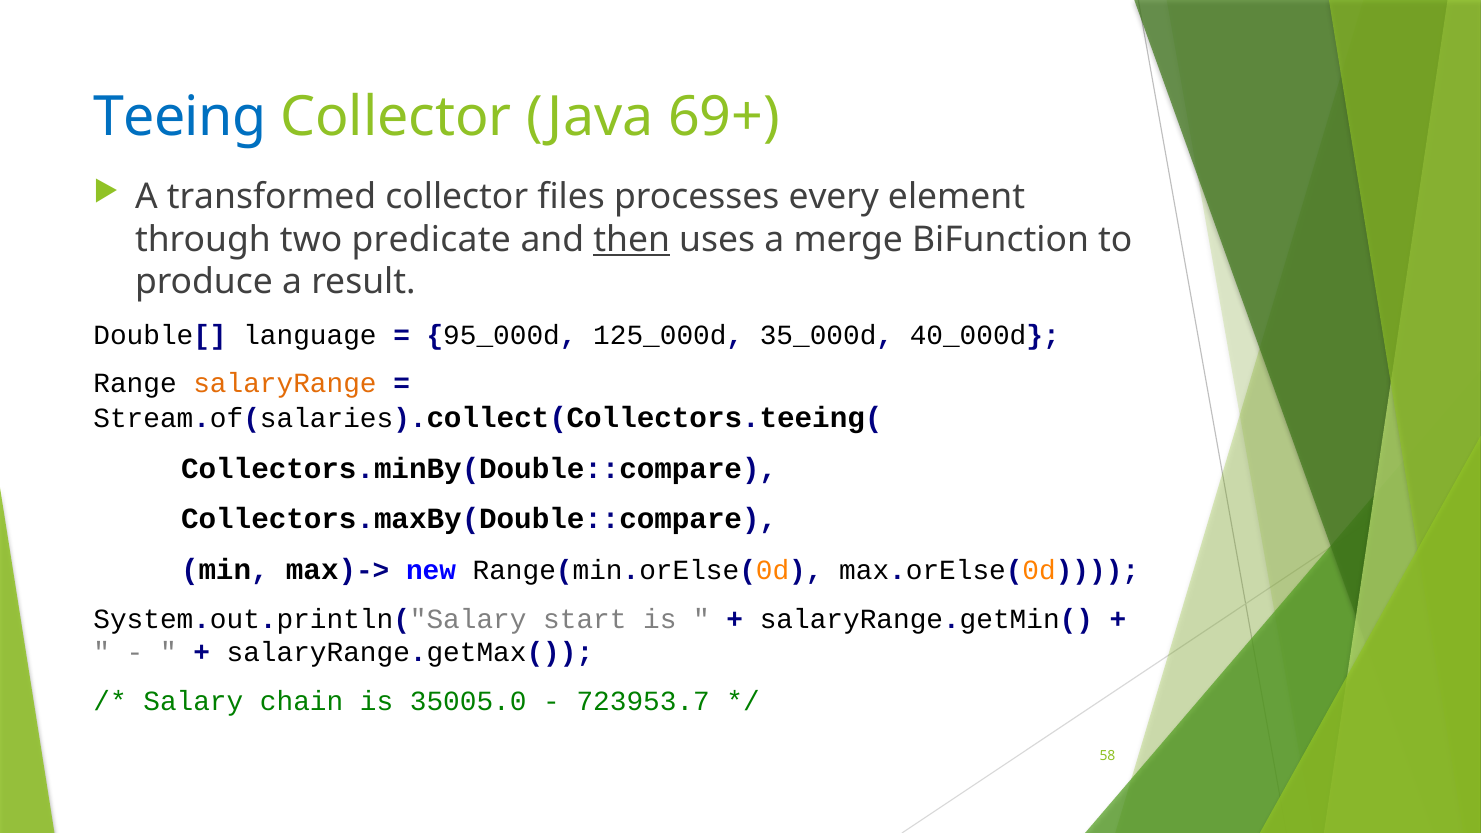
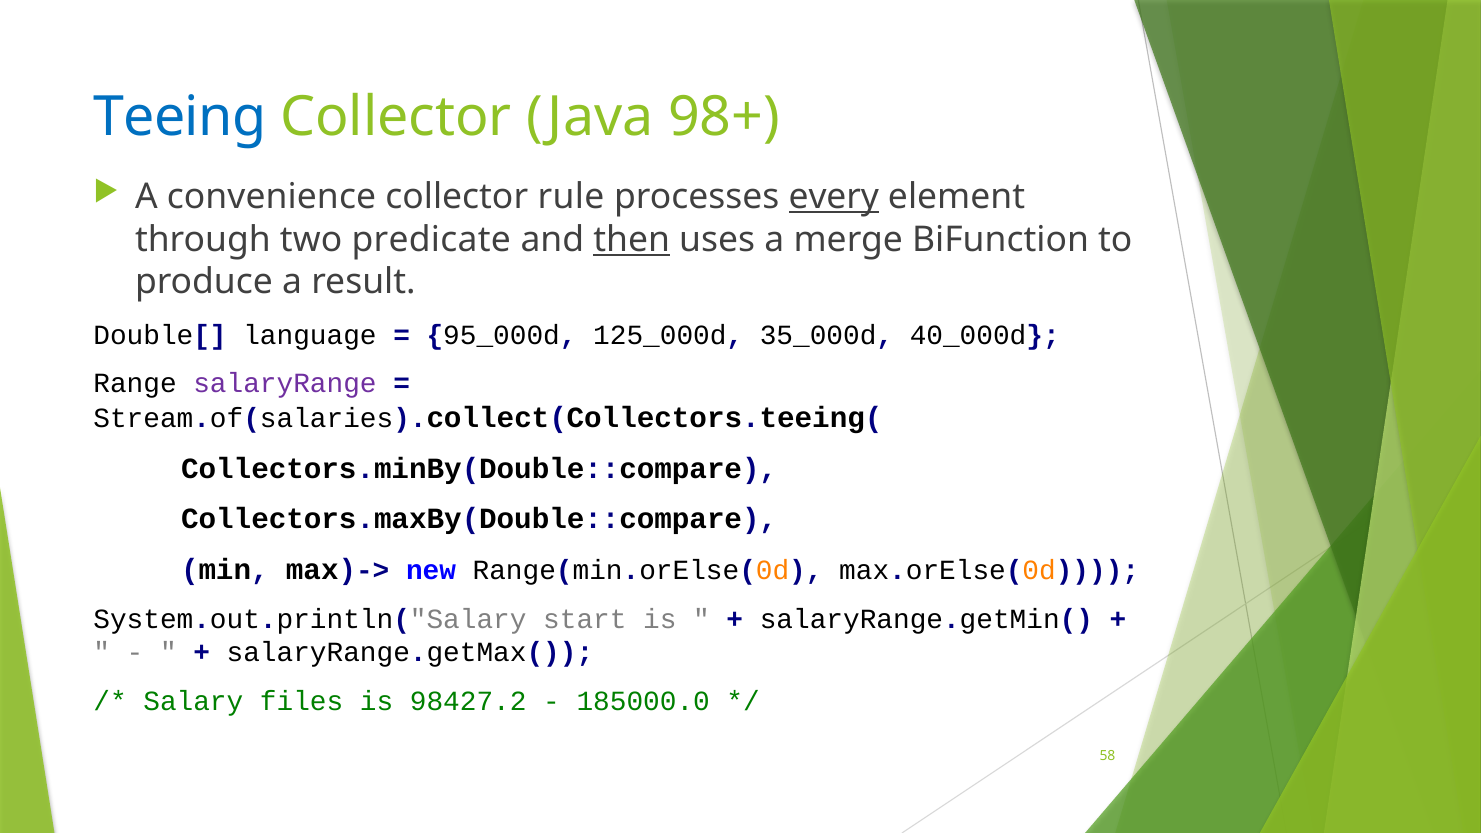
69+: 69+ -> 98+
transformed: transformed -> convenience
files: files -> rule
every underline: none -> present
salaryRange colour: orange -> purple
chain: chain -> files
35005.0: 35005.0 -> 98427.2
723953.7: 723953.7 -> 185000.0
